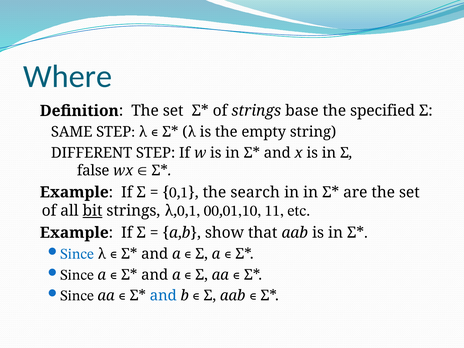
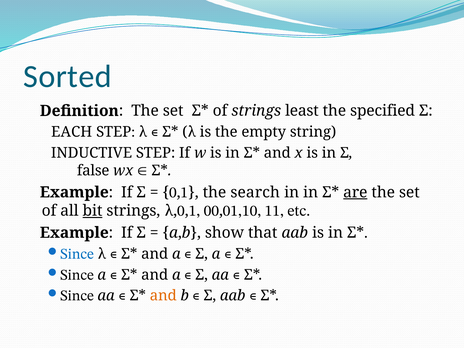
Where: Where -> Sorted
base: base -> least
SAME: SAME -> EACH
DIFFERENT: DIFFERENT -> INDUCTIVE
are underline: none -> present
and at (163, 296) colour: blue -> orange
